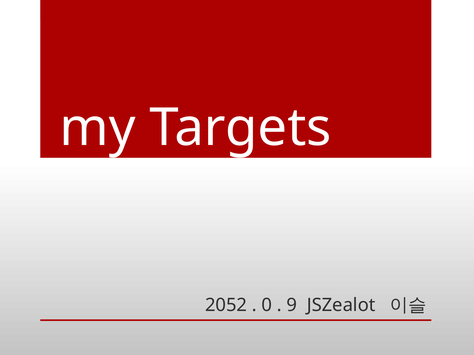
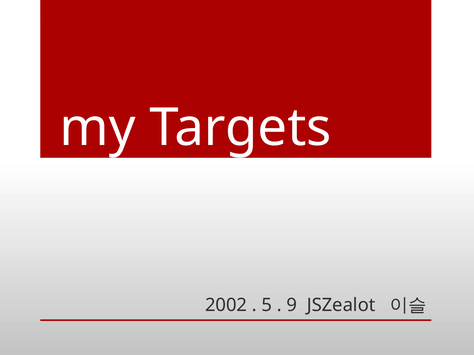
2052: 2052 -> 2002
0: 0 -> 5
